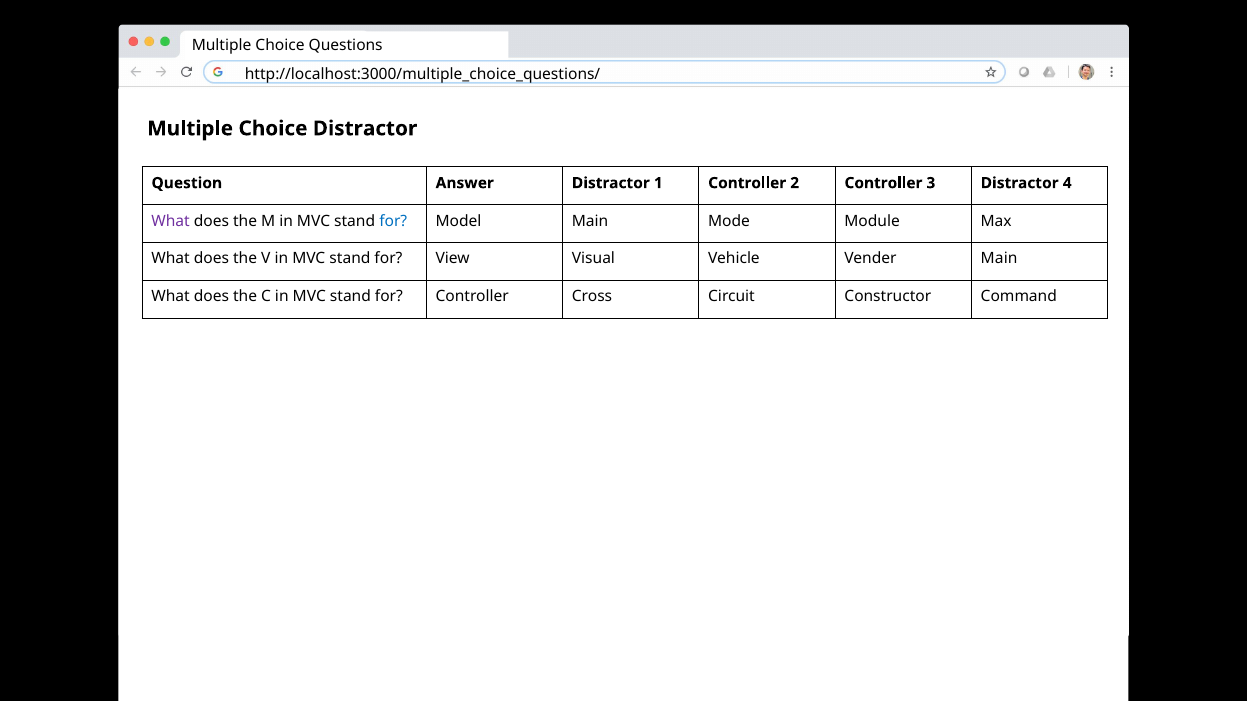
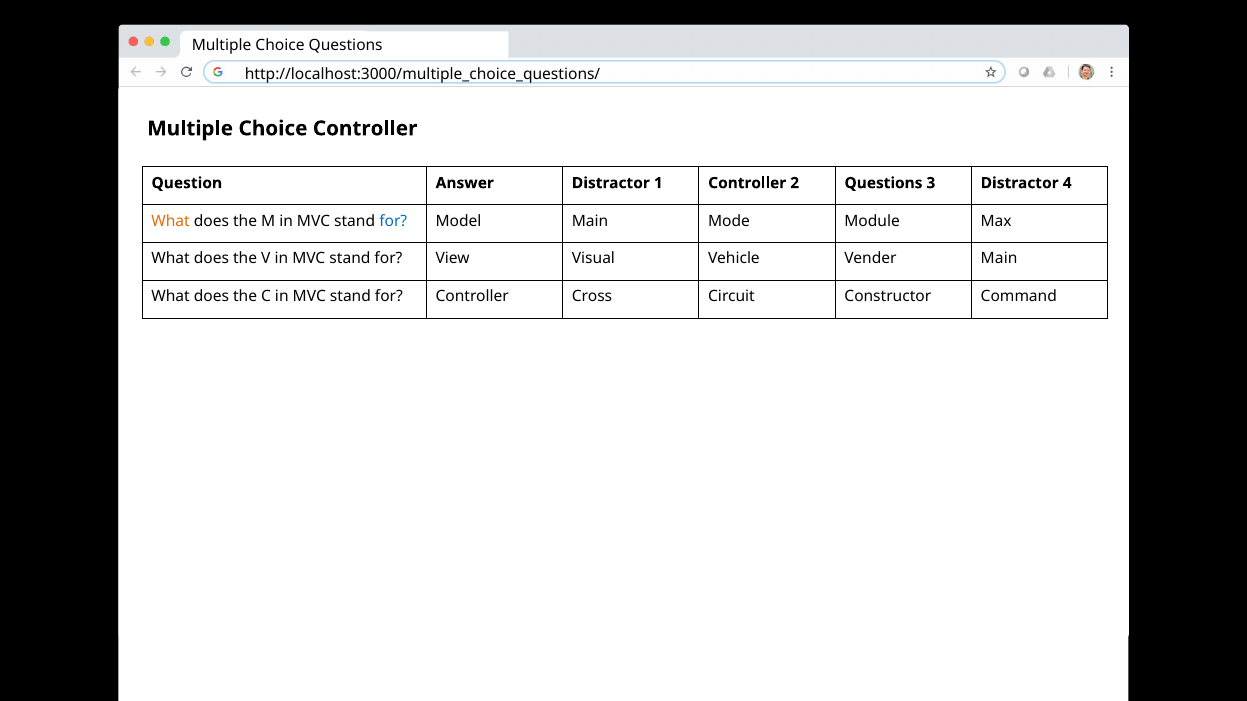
Choice Distractor: Distractor -> Controller
2 Controller: Controller -> Questions
What at (171, 221) colour: purple -> orange
